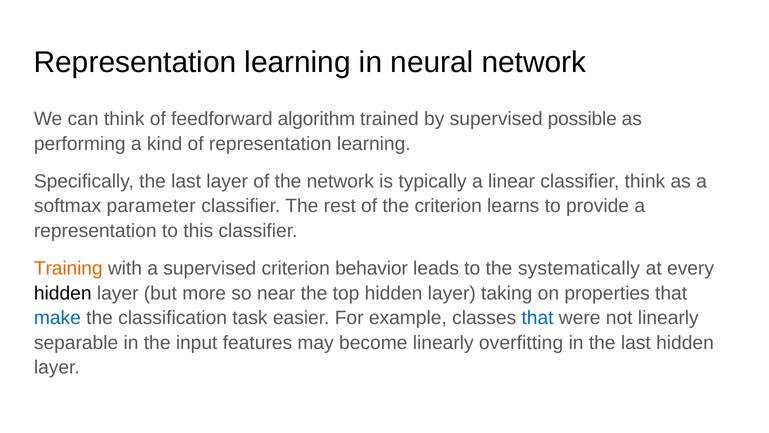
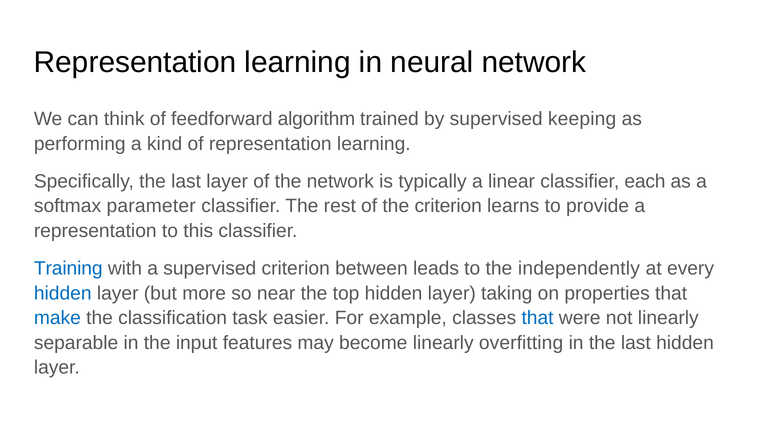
possible: possible -> keeping
classifier think: think -> each
Training colour: orange -> blue
behavior: behavior -> between
systematically: systematically -> independently
hidden at (63, 293) colour: black -> blue
